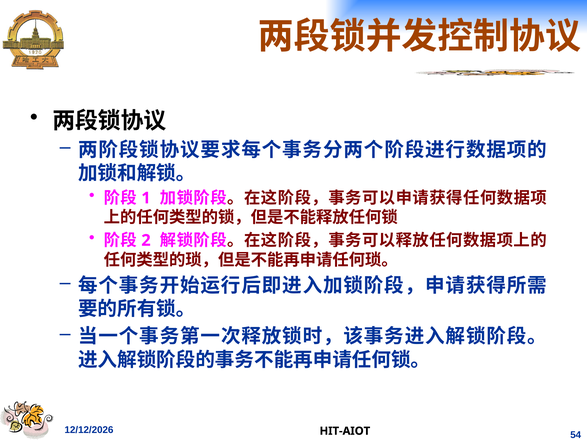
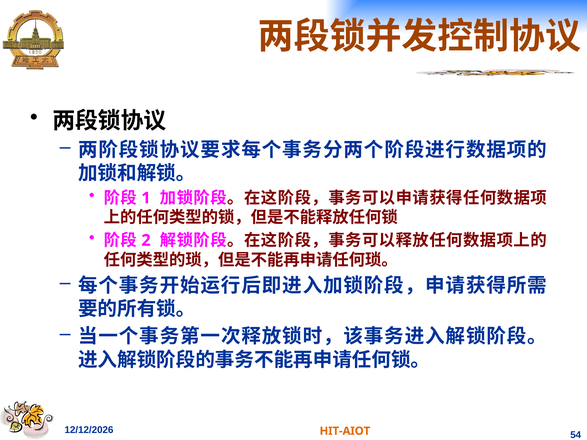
HIT-AIOT colour: black -> orange
